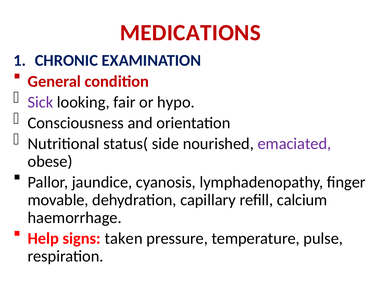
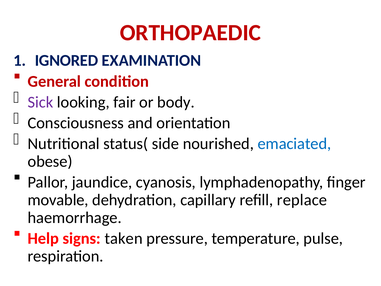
MEDICATIONS: MEDICATIONS -> ORTHOPAEDIC
CHRONIC: CHRONIC -> IGNORED
hypo: hypo -> body
emaciated colour: purple -> blue
calcium: calcium -> replace
